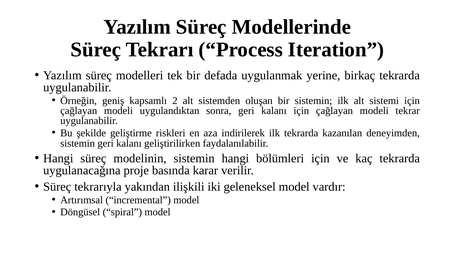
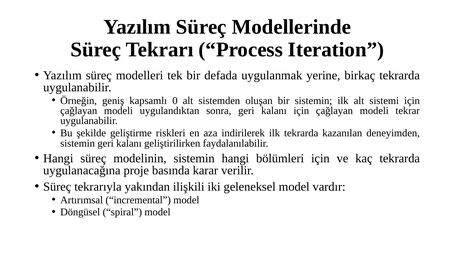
2: 2 -> 0
